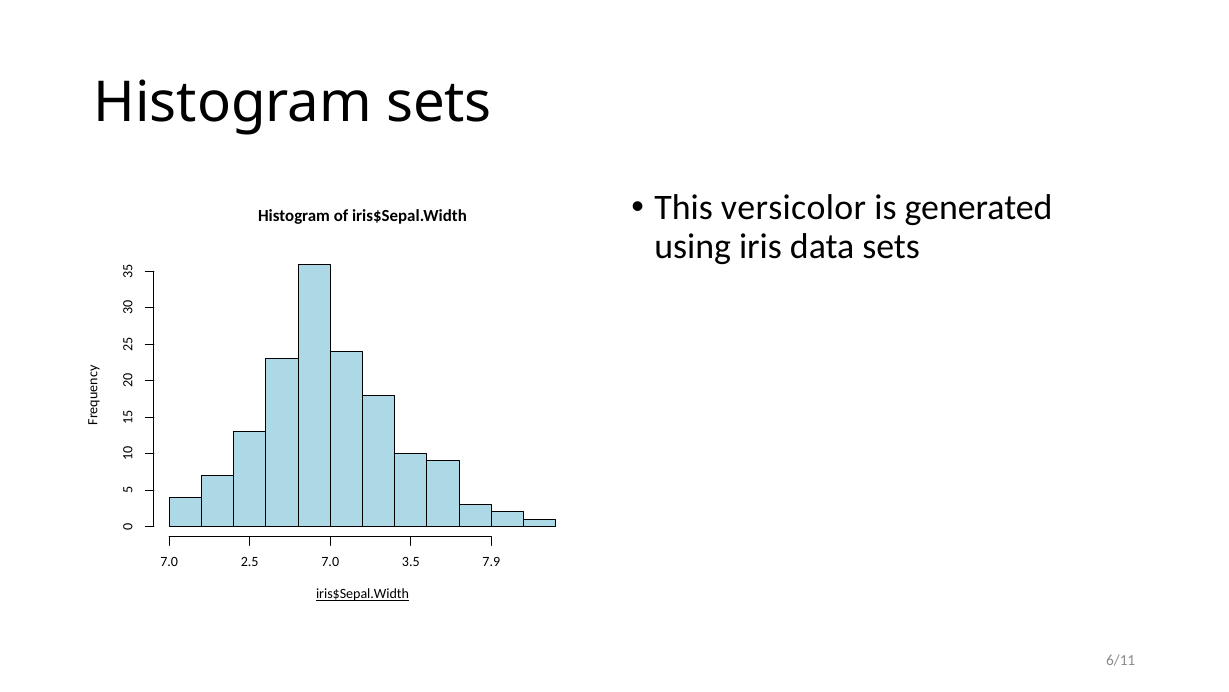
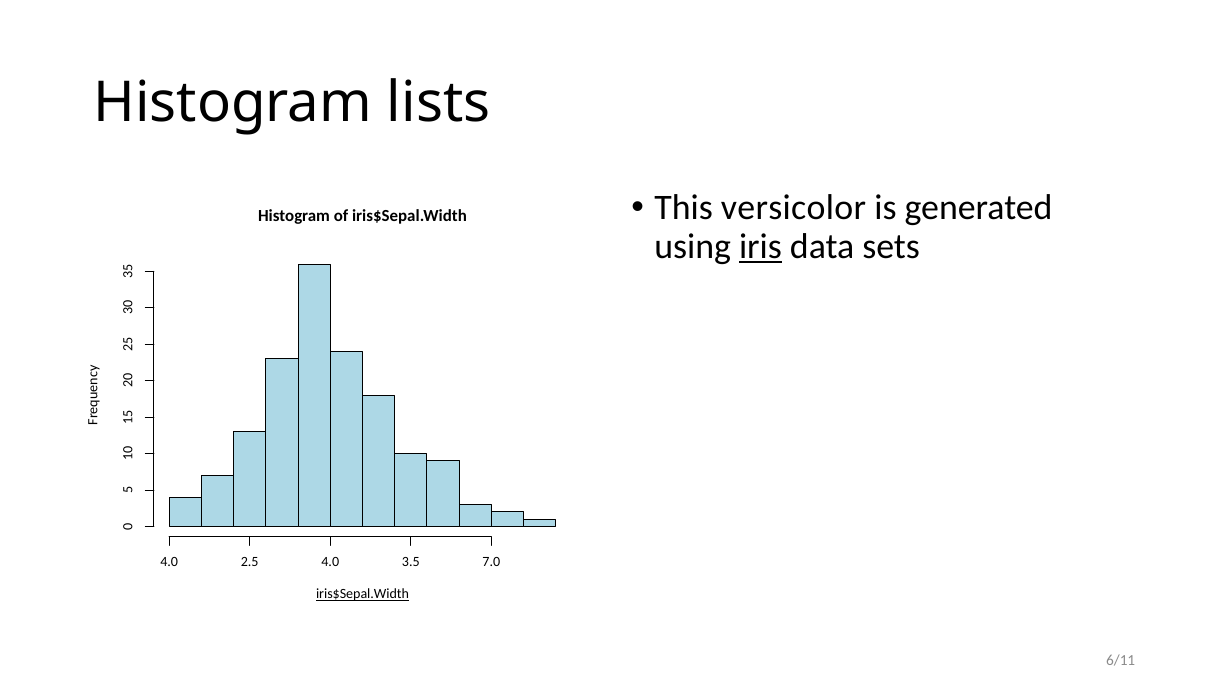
Histogram sets: sets -> lists
iris underline: none -> present
7.0 at (169, 561): 7.0 -> 4.0
2.5 7.0: 7.0 -> 4.0
7.9: 7.9 -> 7.0
